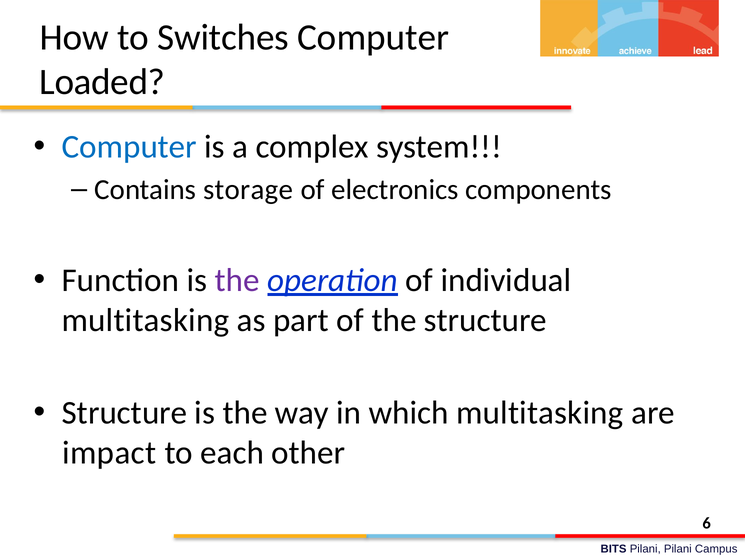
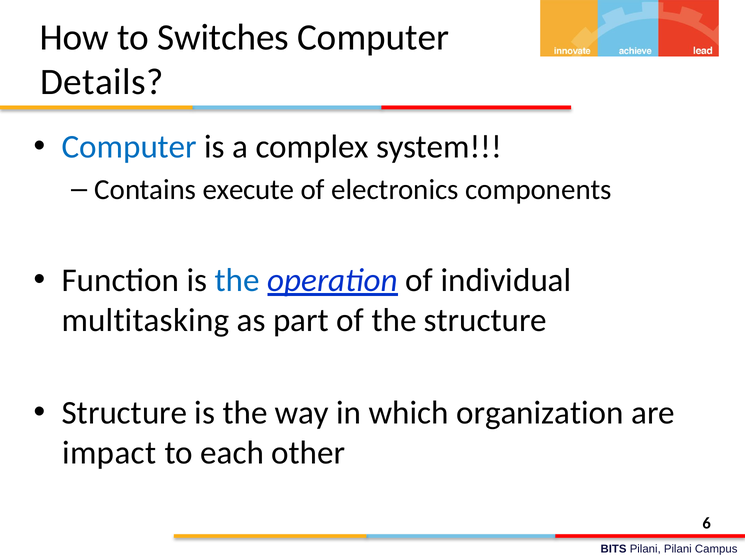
Loaded: Loaded -> Details
storage: storage -> execute
the at (237, 280) colour: purple -> blue
which multitasking: multitasking -> organization
